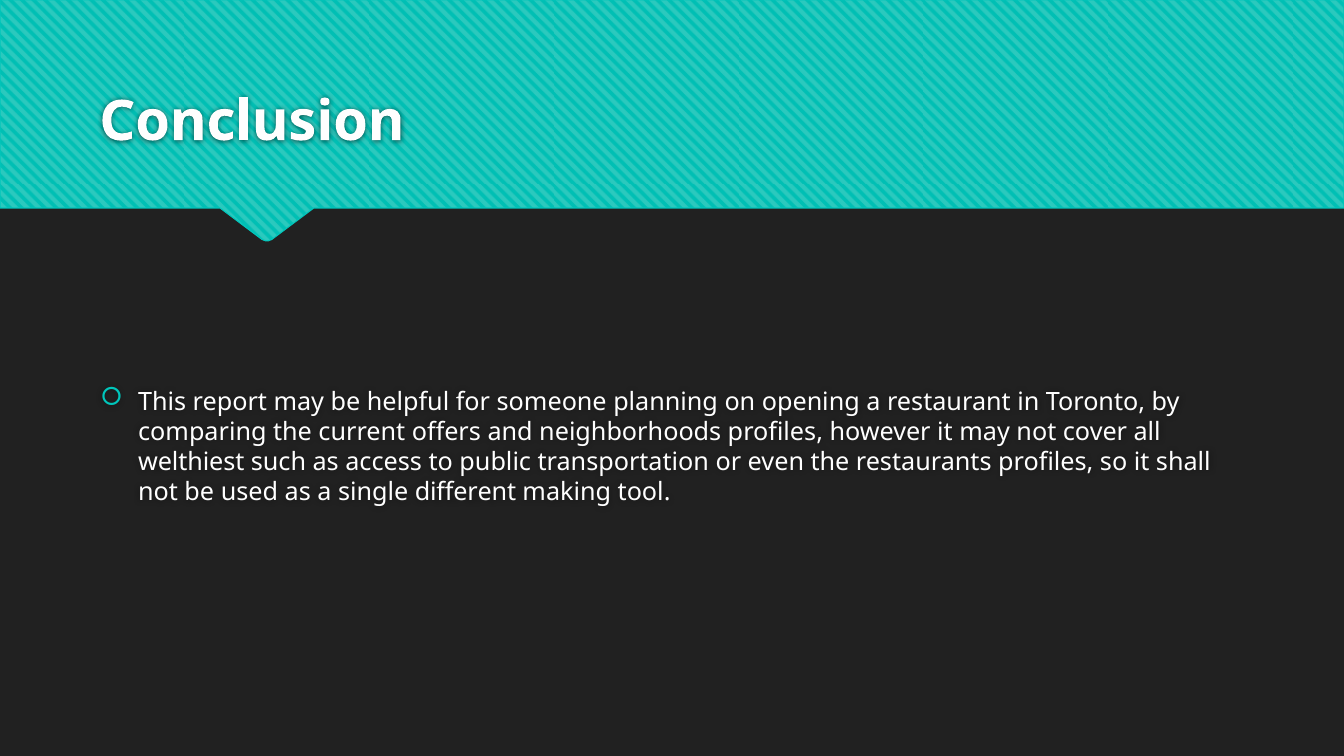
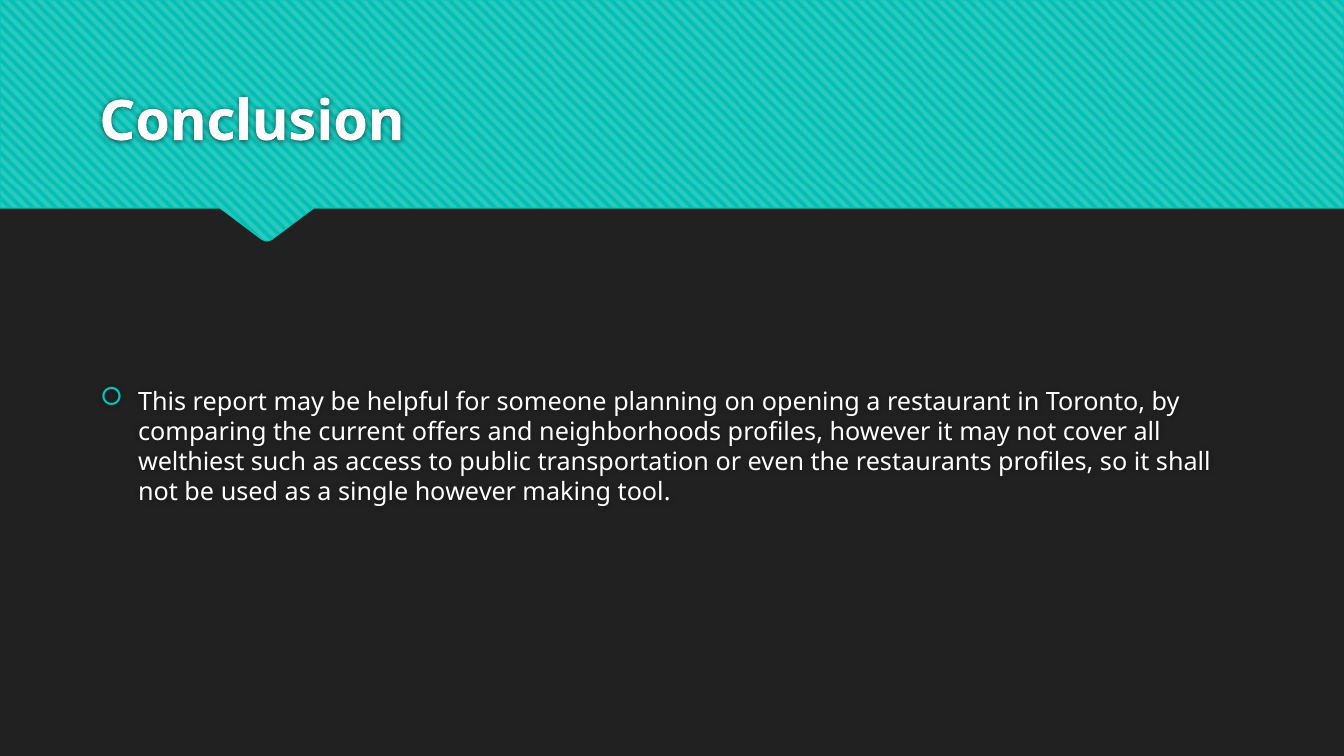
single different: different -> however
